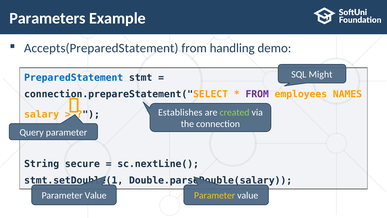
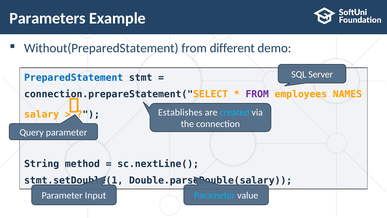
Accepts(PreparedStatement: Accepts(PreparedStatement -> Without(PreparedStatement
handling: handling -> different
Might: Might -> Server
created colour: light green -> light blue
secure: secure -> method
Value at (96, 195): Value -> Input
Parameter at (215, 195) colour: yellow -> light blue
